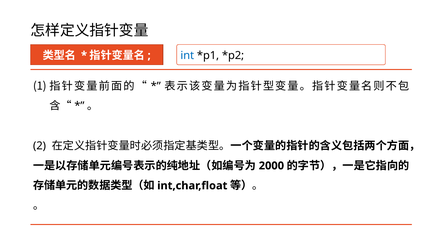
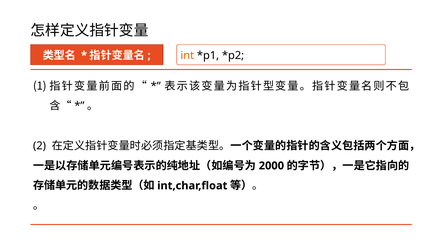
int colour: blue -> orange
